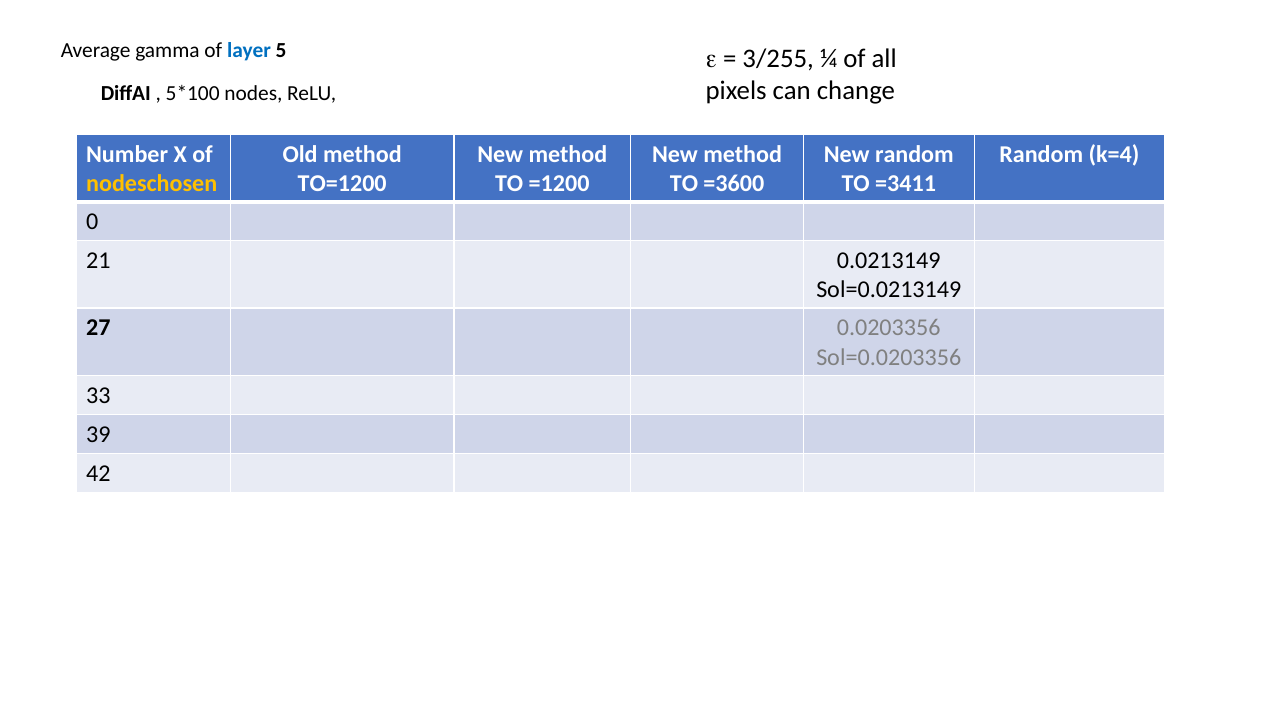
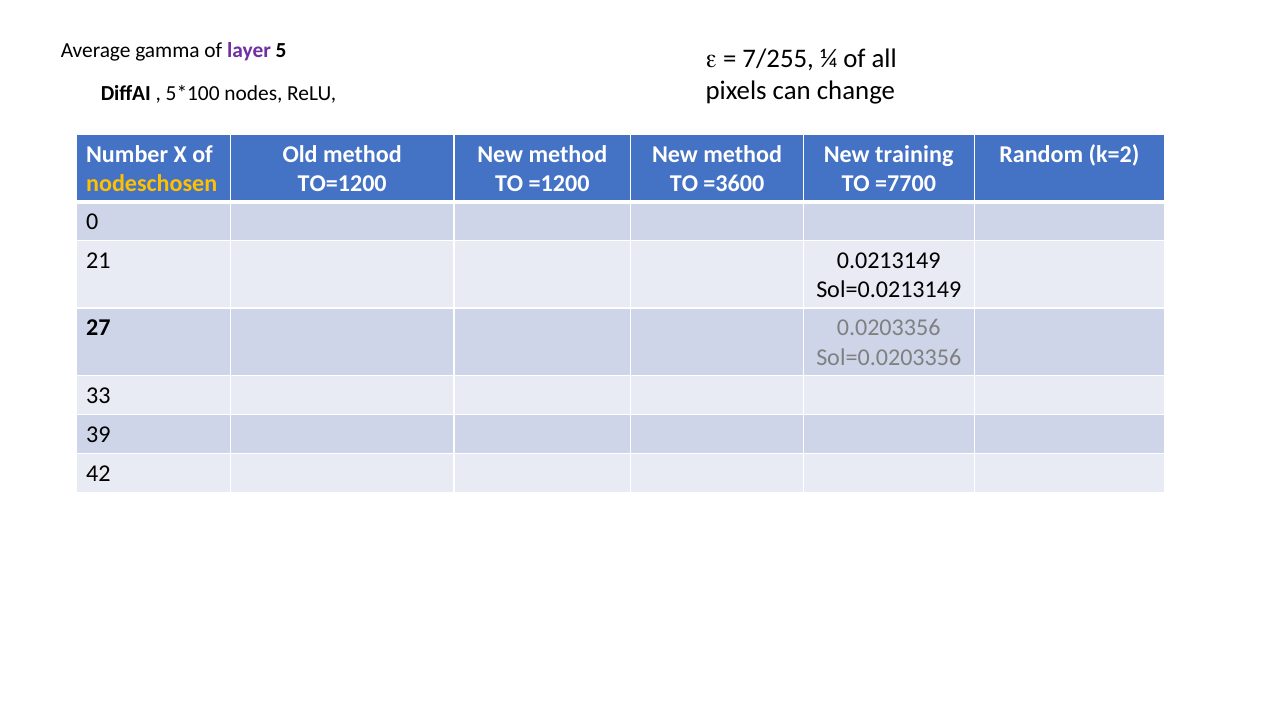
layer colour: blue -> purple
3/255: 3/255 -> 7/255
New random: random -> training
k=4: k=4 -> k=2
=3411: =3411 -> =7700
